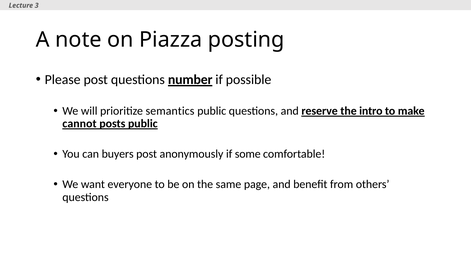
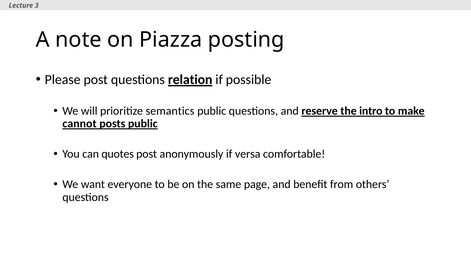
number: number -> relation
buyers: buyers -> quotes
some: some -> versa
